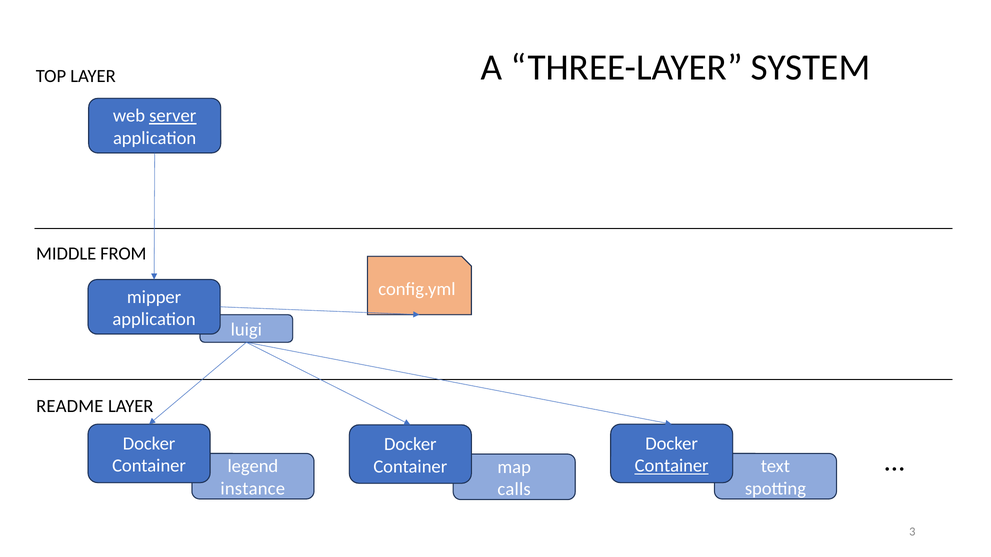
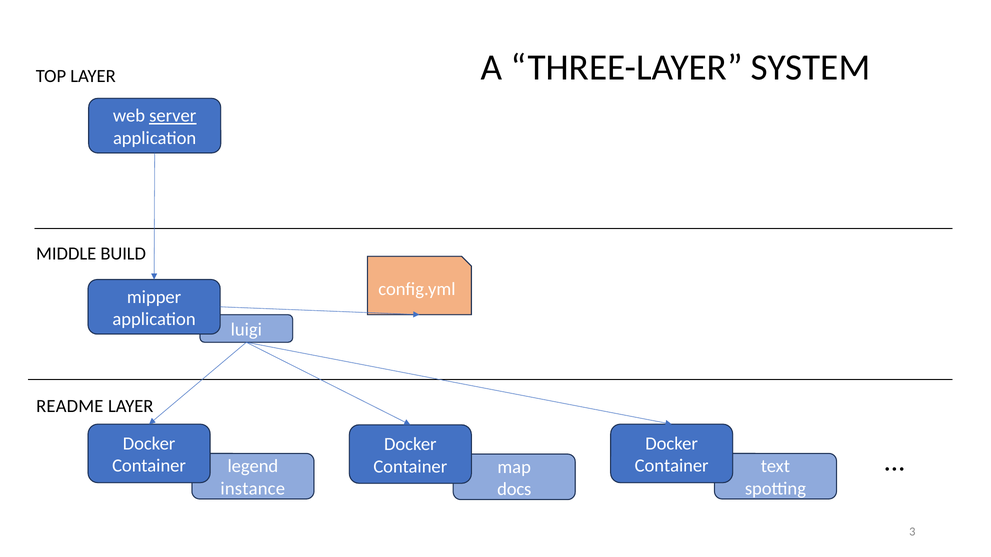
FROM: FROM -> BUILD
Container at (672, 466) underline: present -> none
calls: calls -> docs
